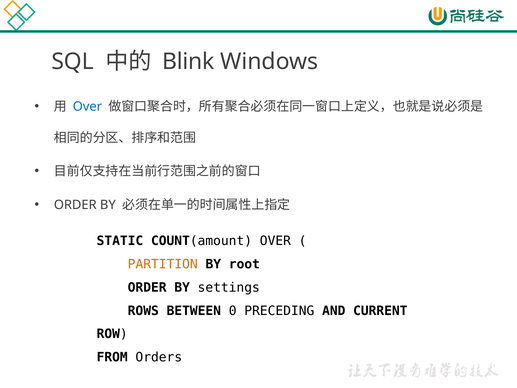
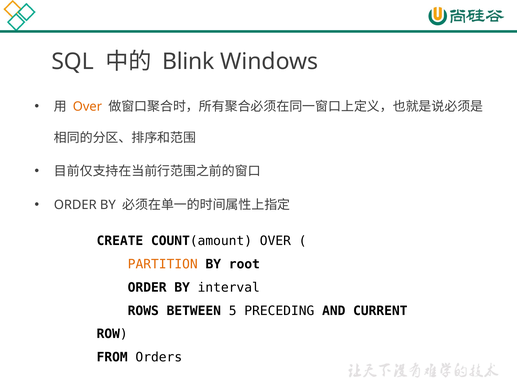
Over at (87, 107) colour: blue -> orange
STATIC: STATIC -> CREATE
settings: settings -> interval
0: 0 -> 5
